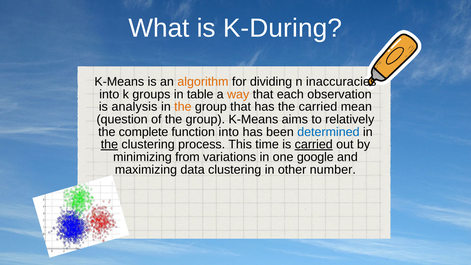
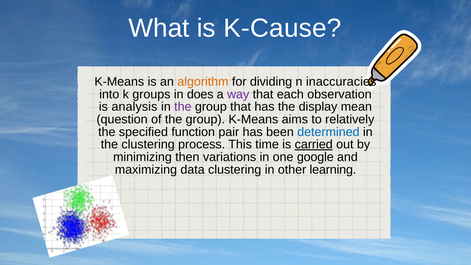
K-During: K-During -> K-Cause
table: table -> does
way colour: orange -> purple
the at (183, 107) colour: orange -> purple
the carried: carried -> display
complete: complete -> specified
function into: into -> pair
the at (109, 144) underline: present -> none
from: from -> then
number: number -> learning
